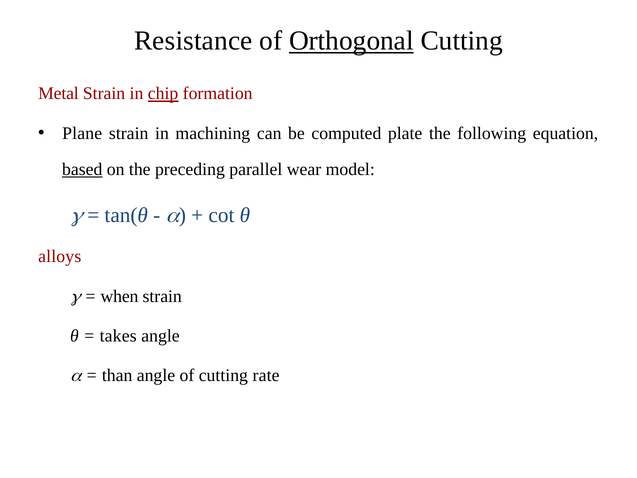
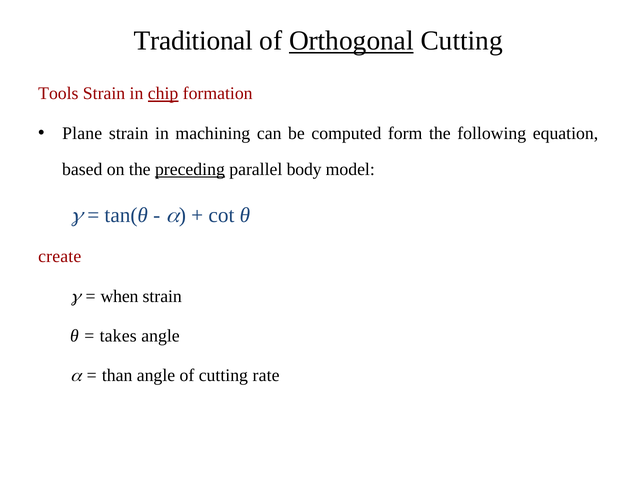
Resistance: Resistance -> Traditional
Metal: Metal -> Tools
plate: plate -> form
based underline: present -> none
preceding underline: none -> present
wear: wear -> body
alloys: alloys -> create
